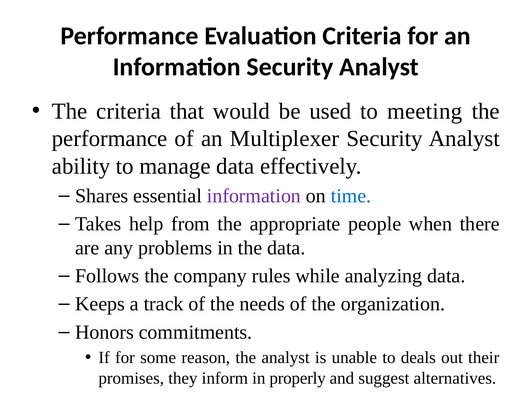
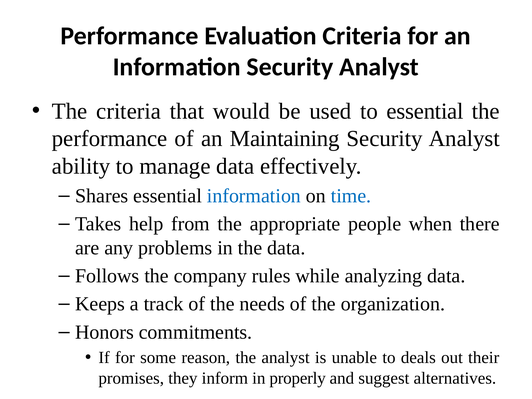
to meeting: meeting -> essential
Multiplexer: Multiplexer -> Maintaining
information at (254, 196) colour: purple -> blue
